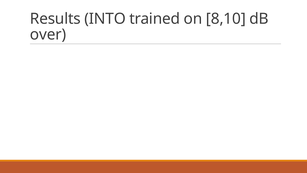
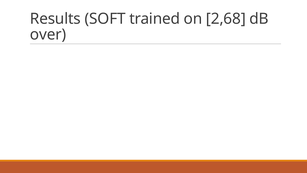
INTO: INTO -> SOFT
8,10: 8,10 -> 2,68
